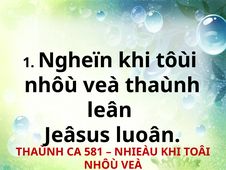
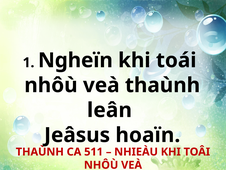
tôùi: tôùi -> toái
luoân: luoân -> hoaïn
581: 581 -> 511
